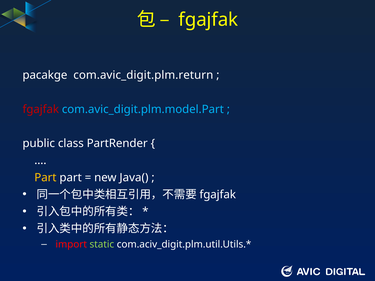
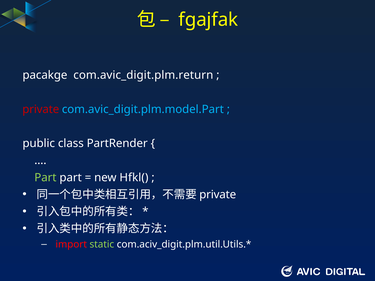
fgajfak at (41, 109): fgajfak -> private
Part at (45, 178) colour: yellow -> light green
Java(: Java( -> Hfkl(
fgajfak at (218, 195): fgajfak -> private
